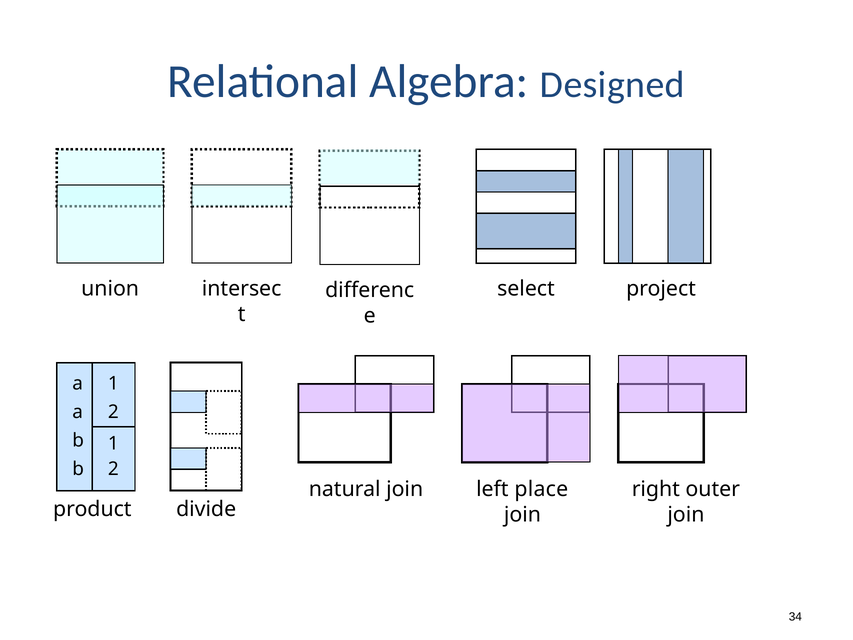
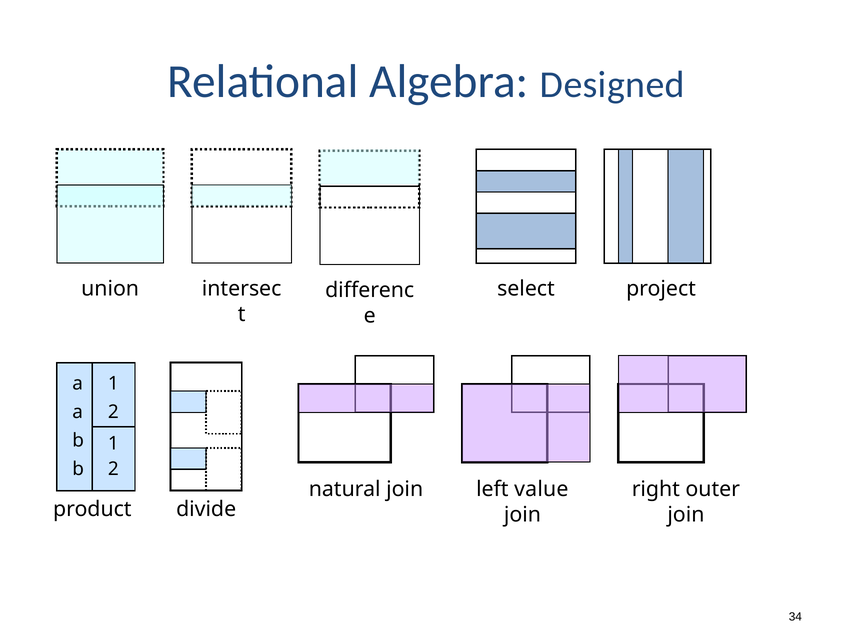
place: place -> value
